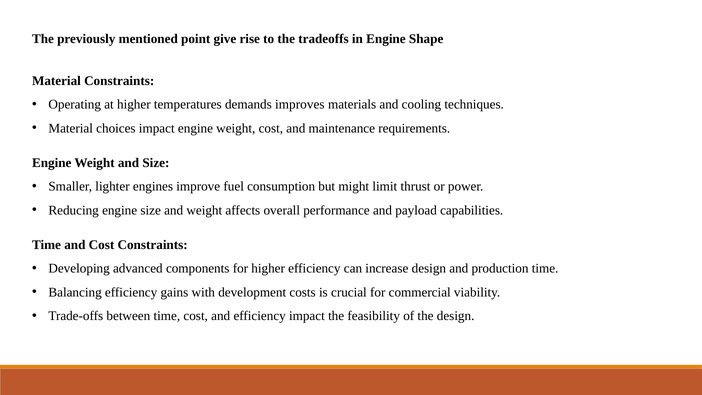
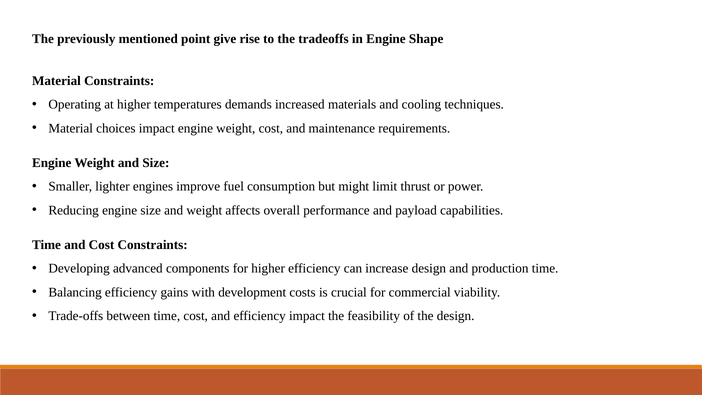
improves: improves -> increased
